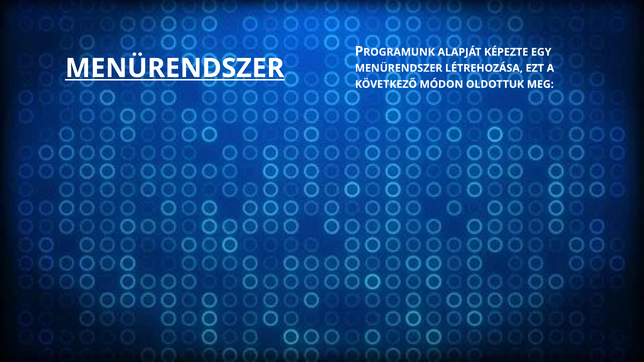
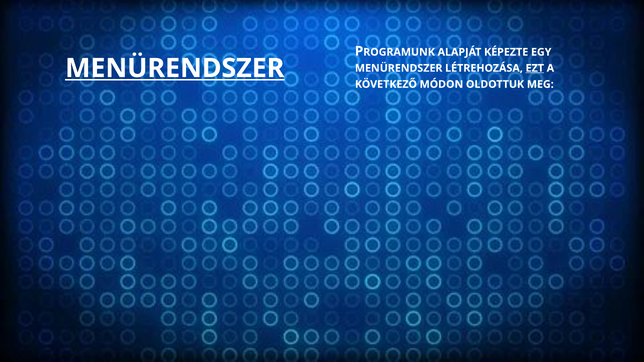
EZT underline: none -> present
